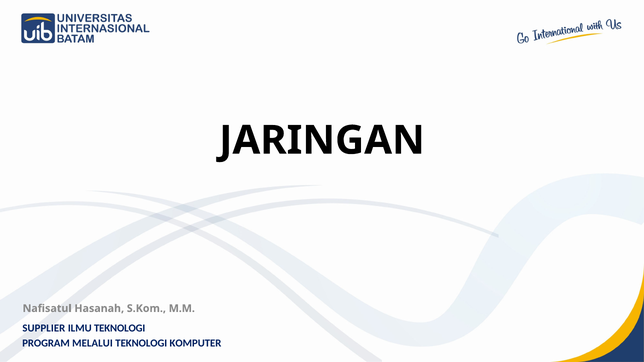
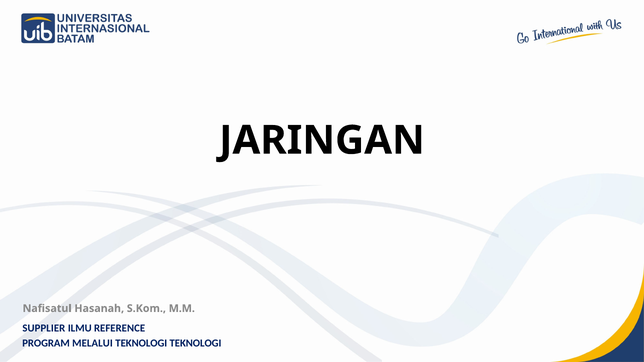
ILMU TEKNOLOGI: TEKNOLOGI -> REFERENCE
TEKNOLOGI KOMPUTER: KOMPUTER -> TEKNOLOGI
